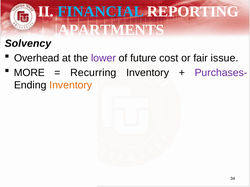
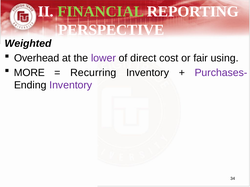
FINANCIAL colour: light blue -> light green
APARTMENTS: APARTMENTS -> PERSPECTIVE
Solvency: Solvency -> Weighted
future: future -> direct
issue: issue -> using
Inventory at (71, 85) colour: orange -> purple
